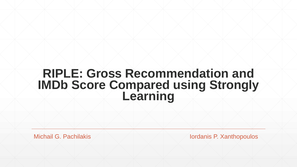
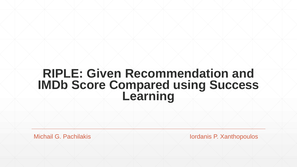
Gross: Gross -> Given
Strongly: Strongly -> Success
